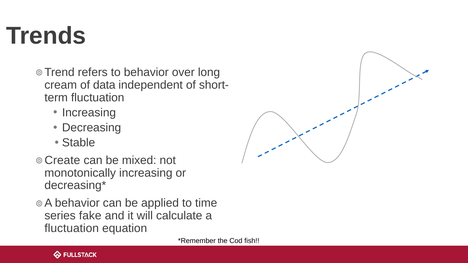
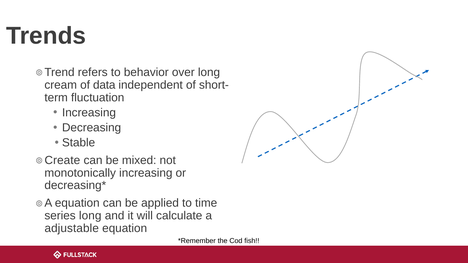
A behavior: behavior -> equation
series fake: fake -> long
fluctuation at (72, 228): fluctuation -> adjustable
